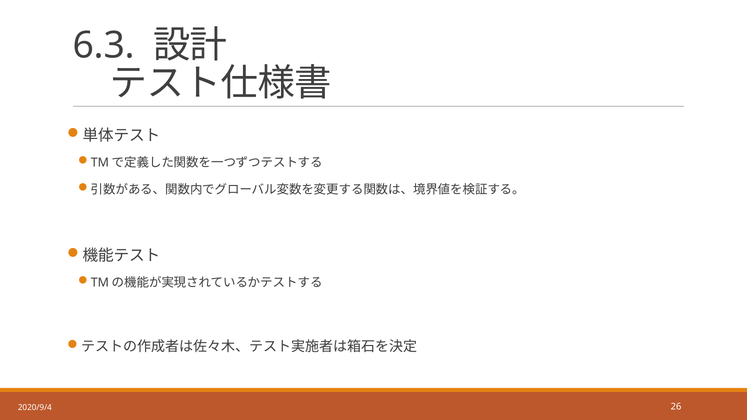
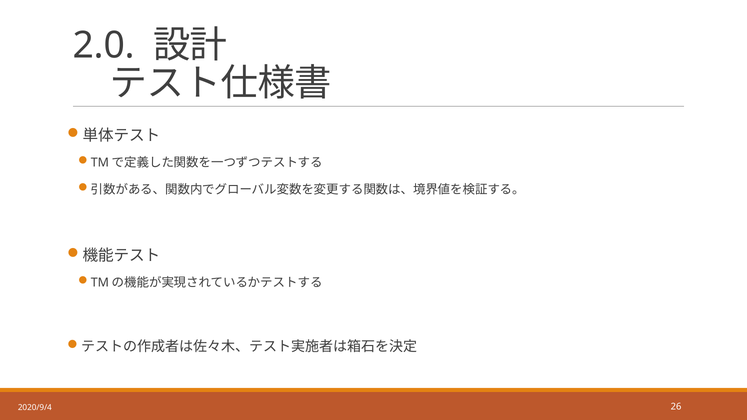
6.3: 6.3 -> 2.0
